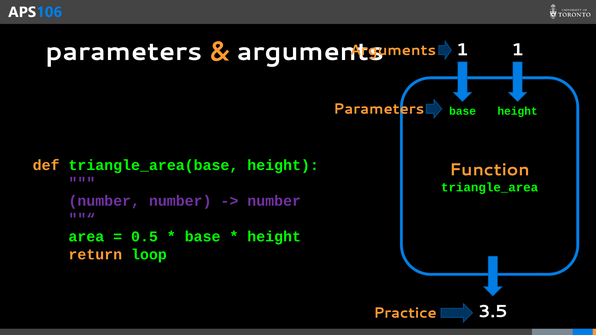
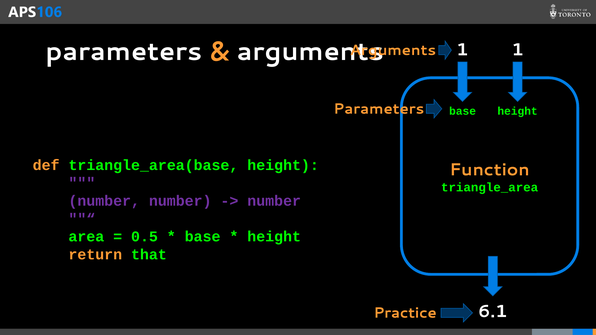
loop: loop -> that
3.5: 3.5 -> 6.1
